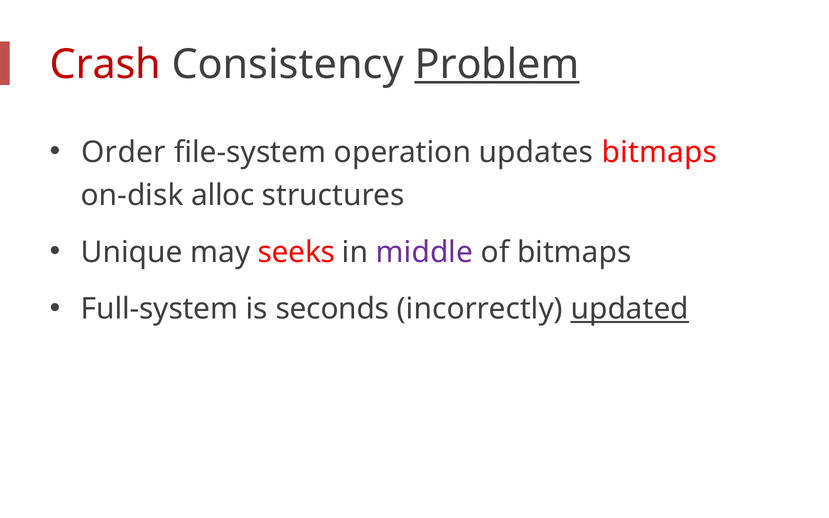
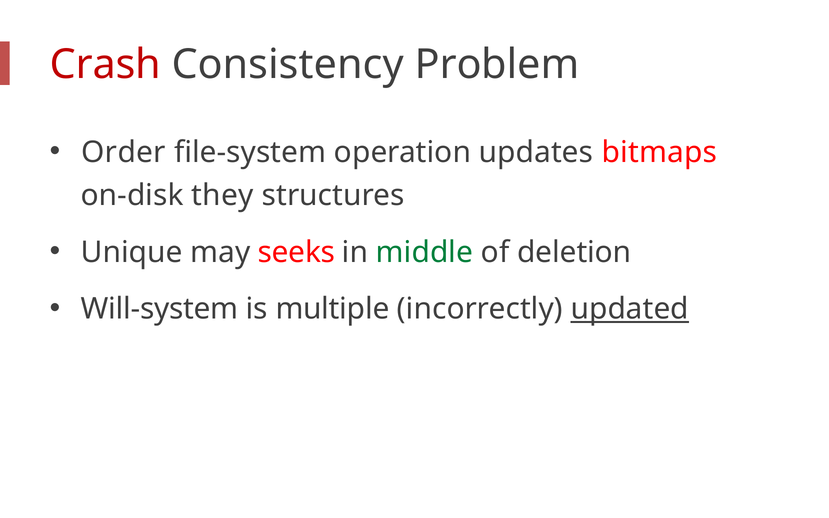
Problem underline: present -> none
alloc: alloc -> they
middle colour: purple -> green
of bitmaps: bitmaps -> deletion
Full-system: Full-system -> Will-system
seconds: seconds -> multiple
